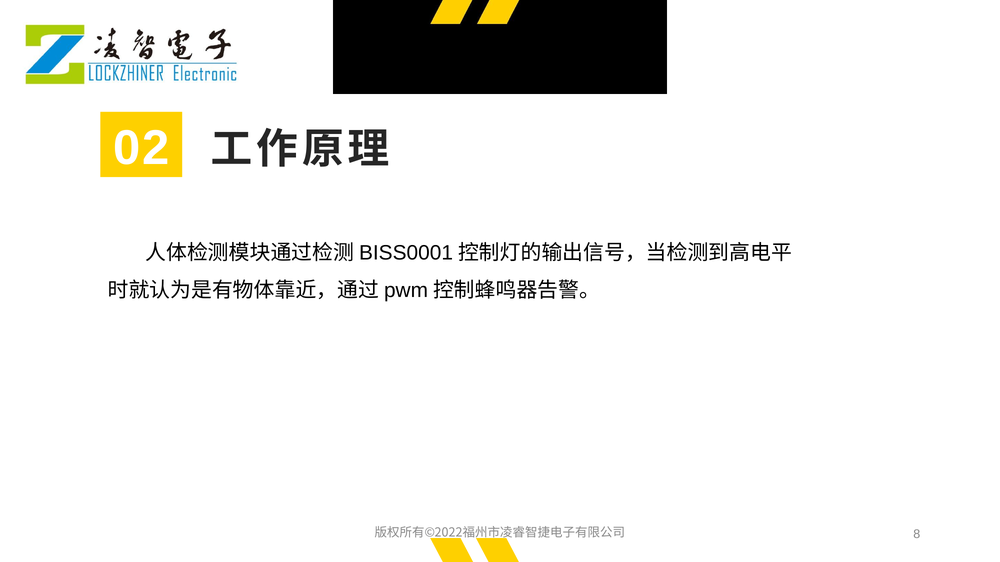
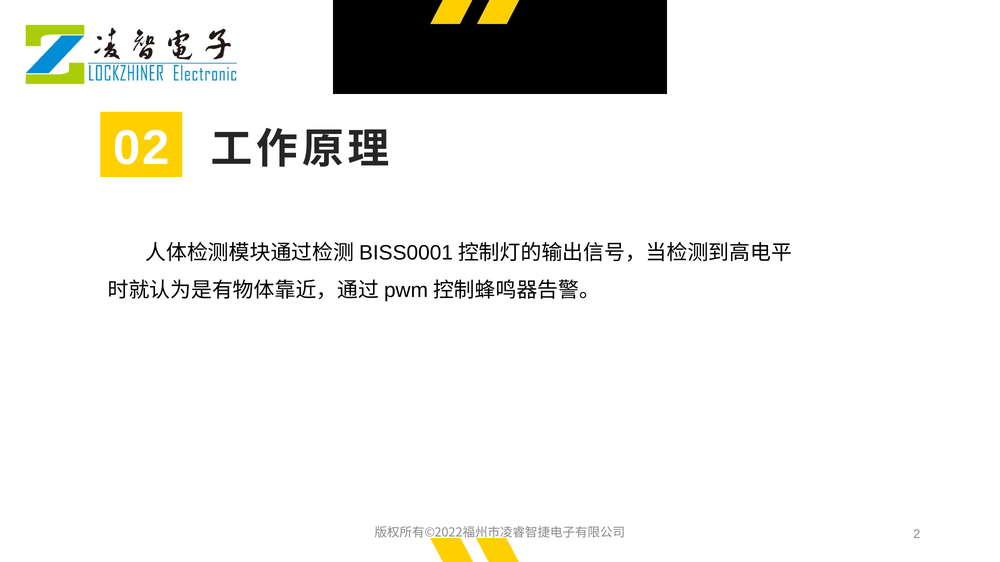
8: 8 -> 2
